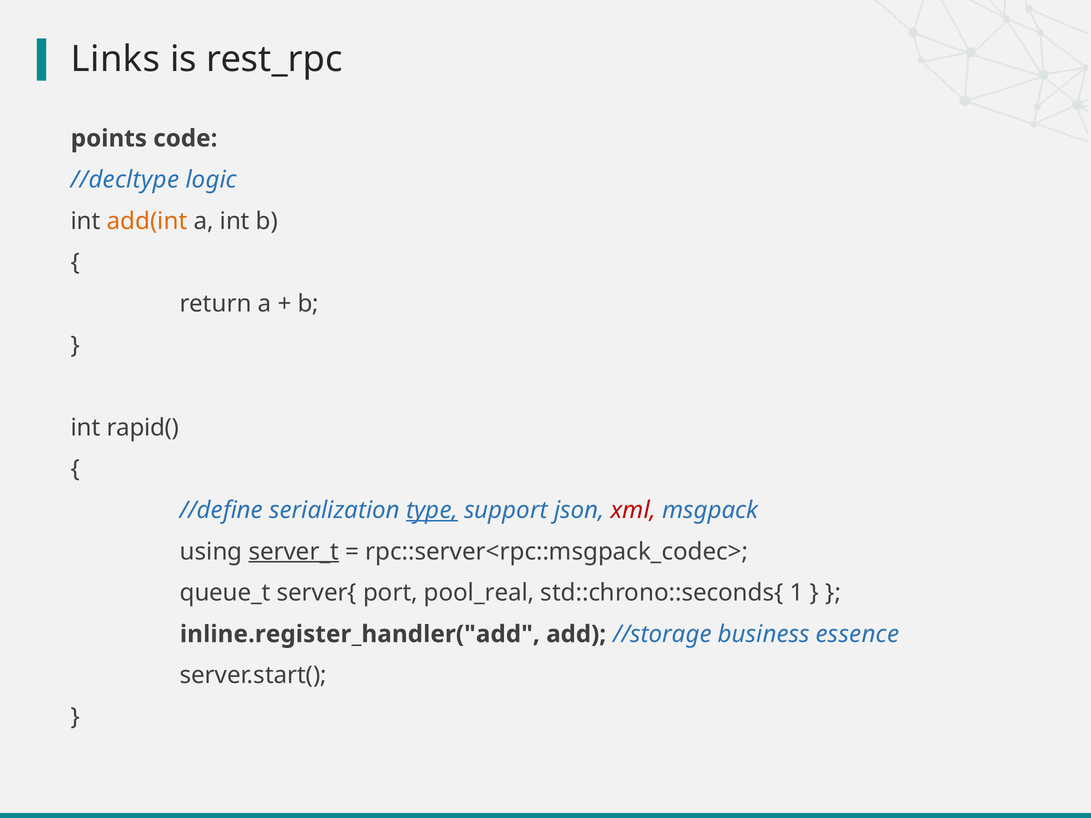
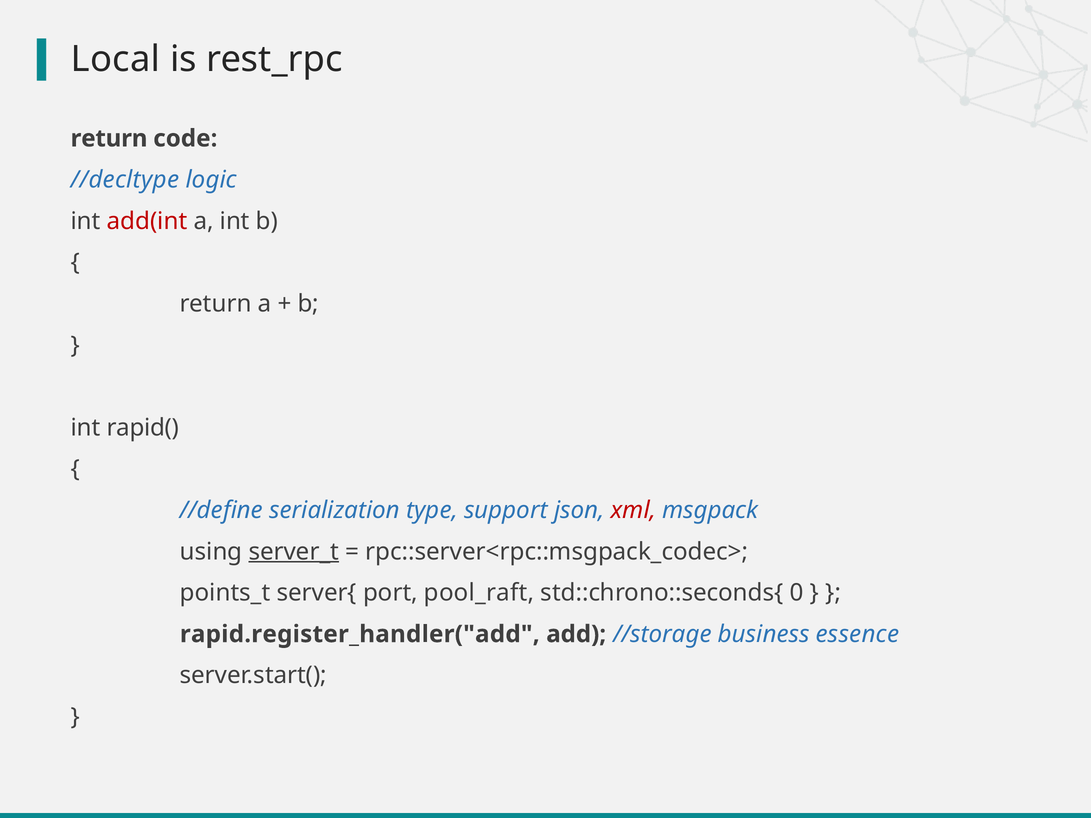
Links: Links -> Local
points at (109, 139): points -> return
add(int colour: orange -> red
type underline: present -> none
queue_t: queue_t -> points_t
pool_real: pool_real -> pool_raft
1: 1 -> 0
inline.register_handler("add: inline.register_handler("add -> rapid.register_handler("add
